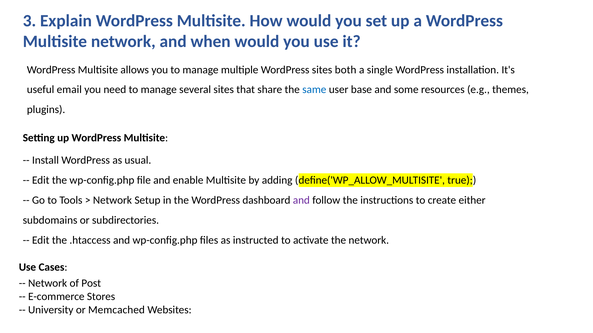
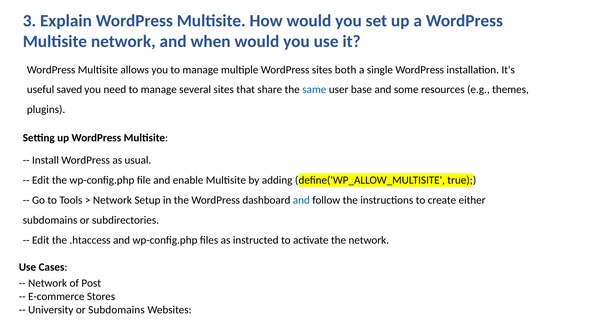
email: email -> saved
and at (301, 201) colour: purple -> blue
or Memcached: Memcached -> Subdomains
